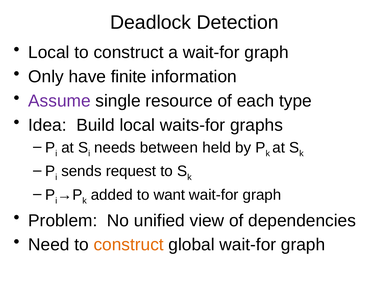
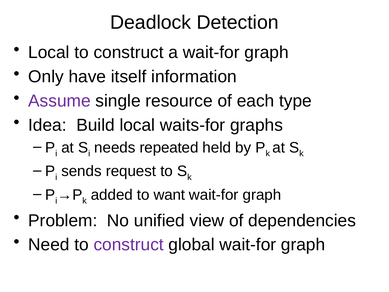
finite: finite -> itself
between: between -> repeated
construct at (129, 245) colour: orange -> purple
